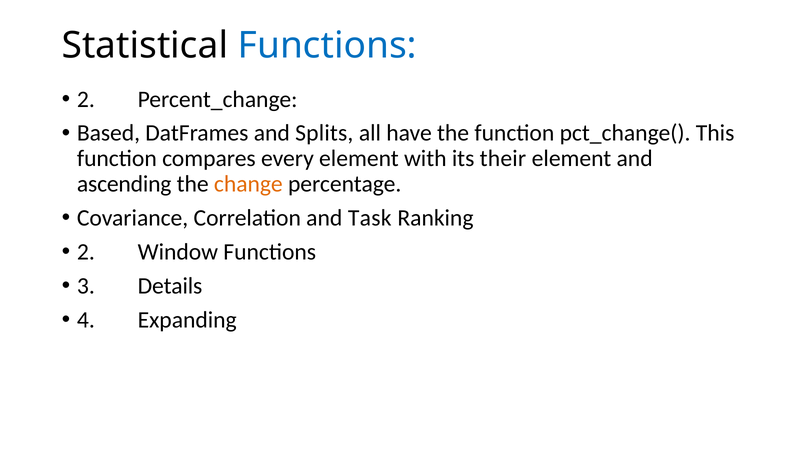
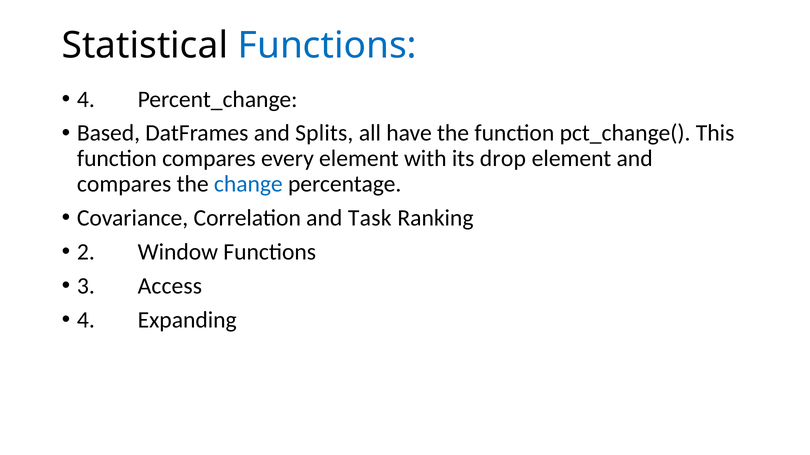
2 at (86, 99): 2 -> 4
their: their -> drop
ascending at (124, 184): ascending -> compares
change colour: orange -> blue
Details: Details -> Access
